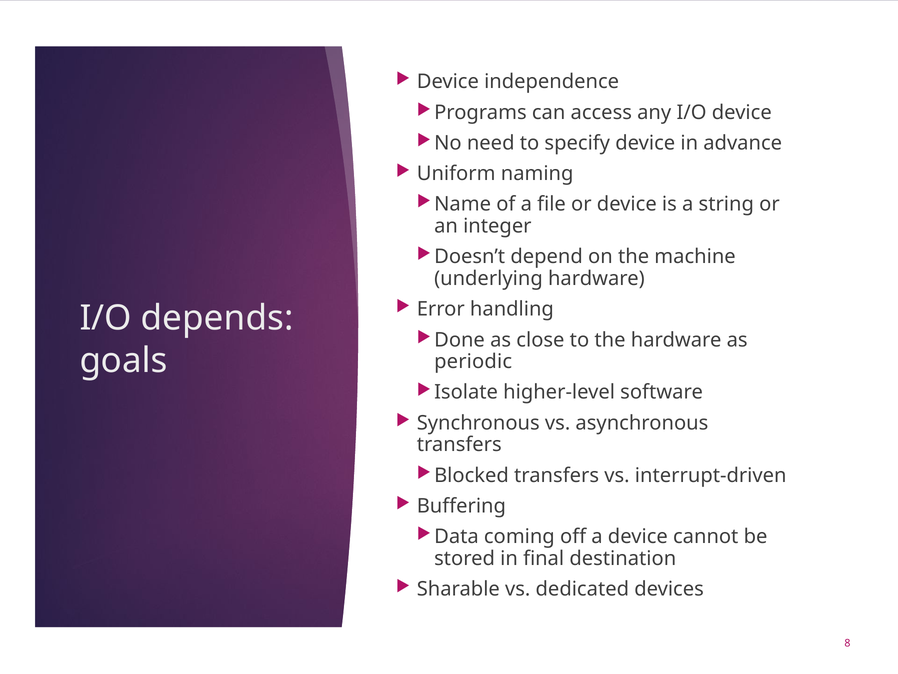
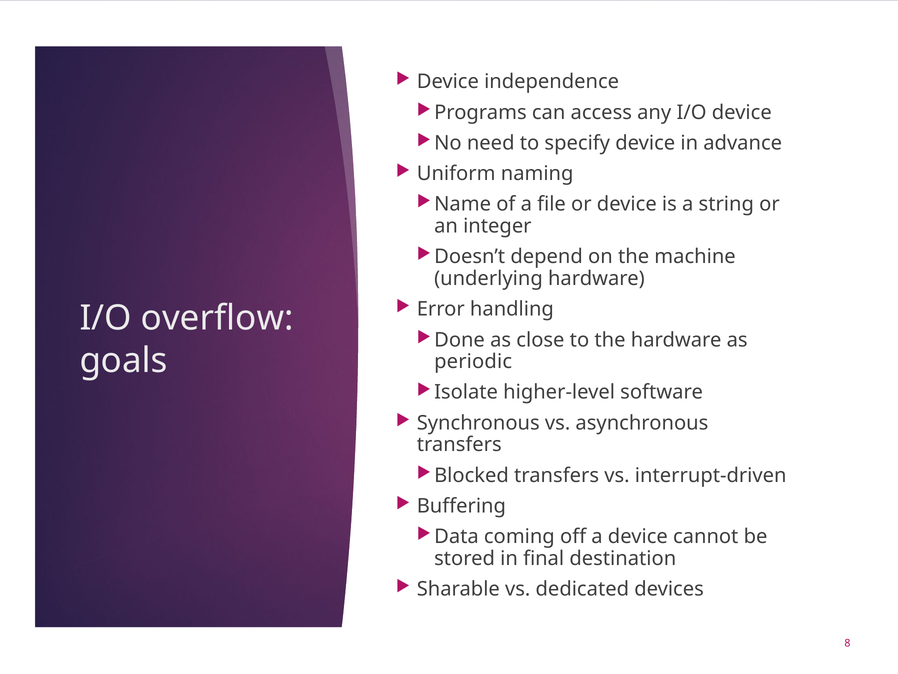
depends: depends -> overflow
